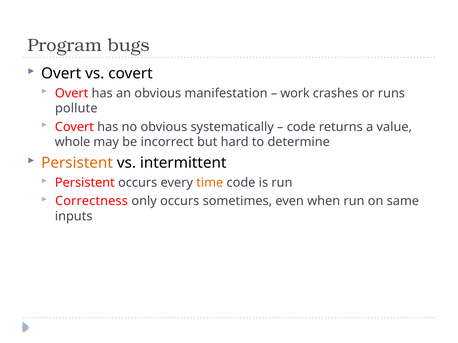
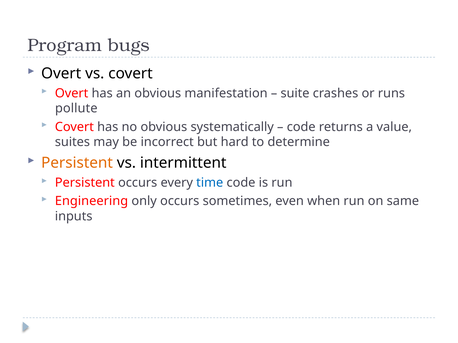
work: work -> suite
whole: whole -> suites
time colour: orange -> blue
Correctness: Correctness -> Engineering
